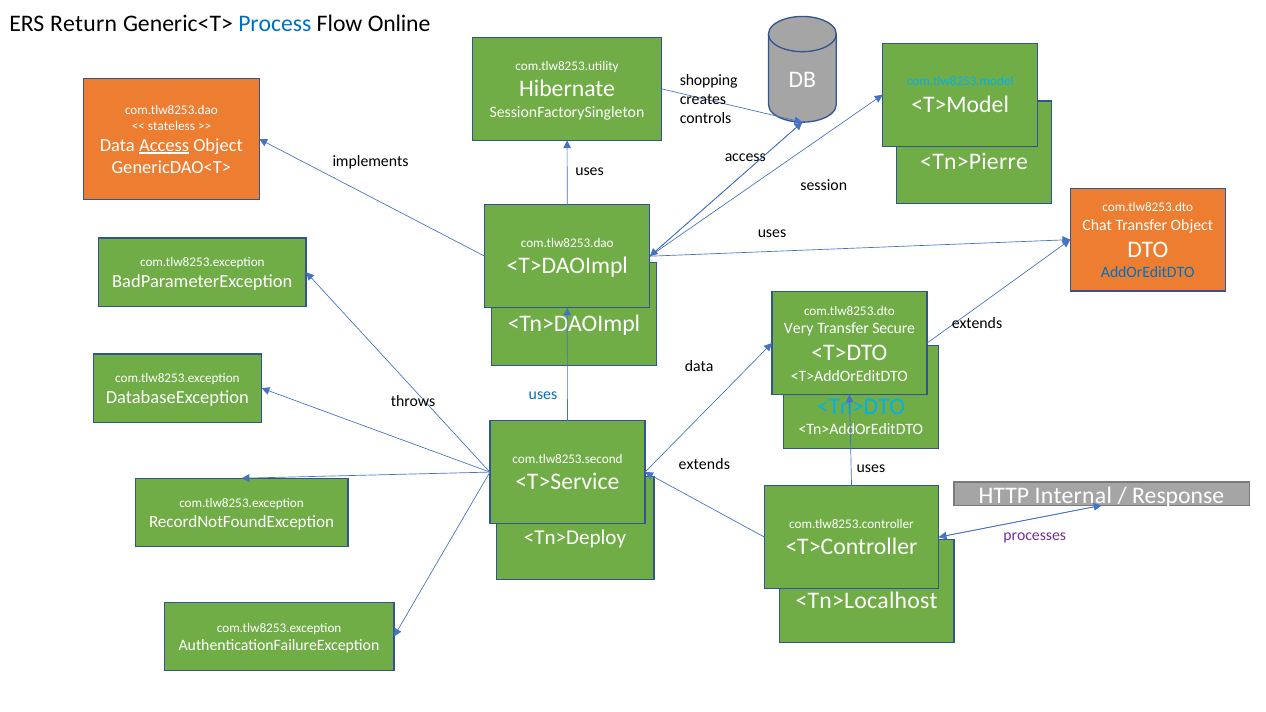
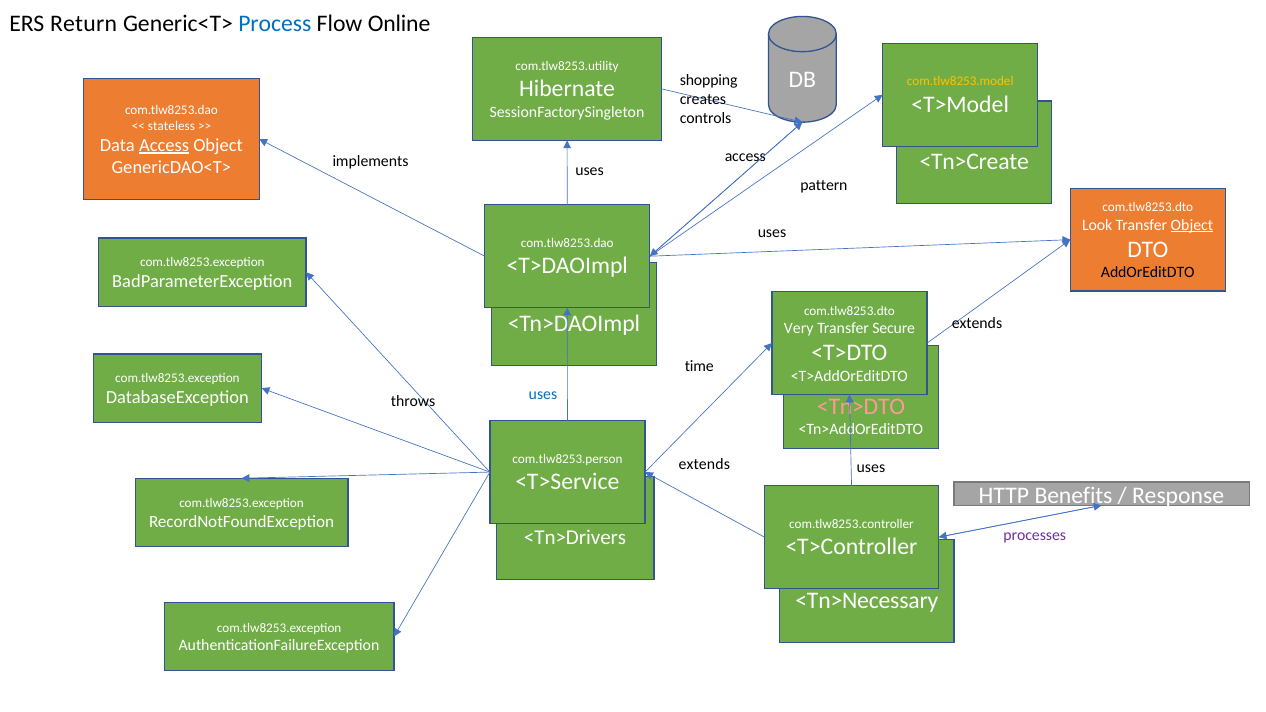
com.tlw8253.model at (960, 81) colour: light blue -> yellow
<Tn>Pierre: <Tn>Pierre -> <Tn>Create
session: session -> pattern
Chat: Chat -> Look
Object at (1192, 225) underline: none -> present
AddOrEditDTO colour: blue -> black
data at (699, 366): data -> time
<Tn>DTO colour: light blue -> pink
com.tlw8253.second: com.tlw8253.second -> com.tlw8253.person
Internal: Internal -> Benefits
<Tn>Deploy: <Tn>Deploy -> <Tn>Drivers
<Tn>Localhost: <Tn>Localhost -> <Tn>Necessary
